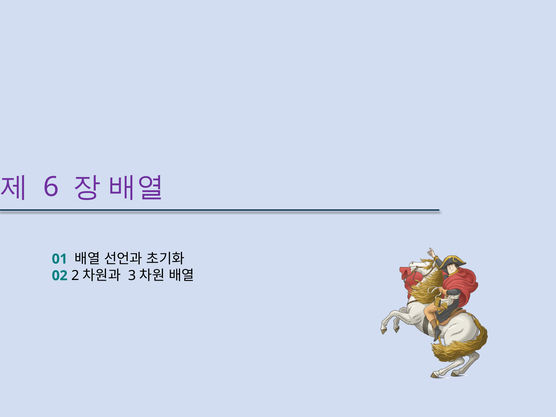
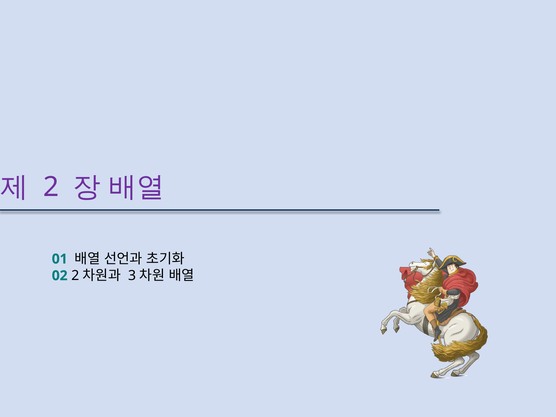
6: 6 -> 2
